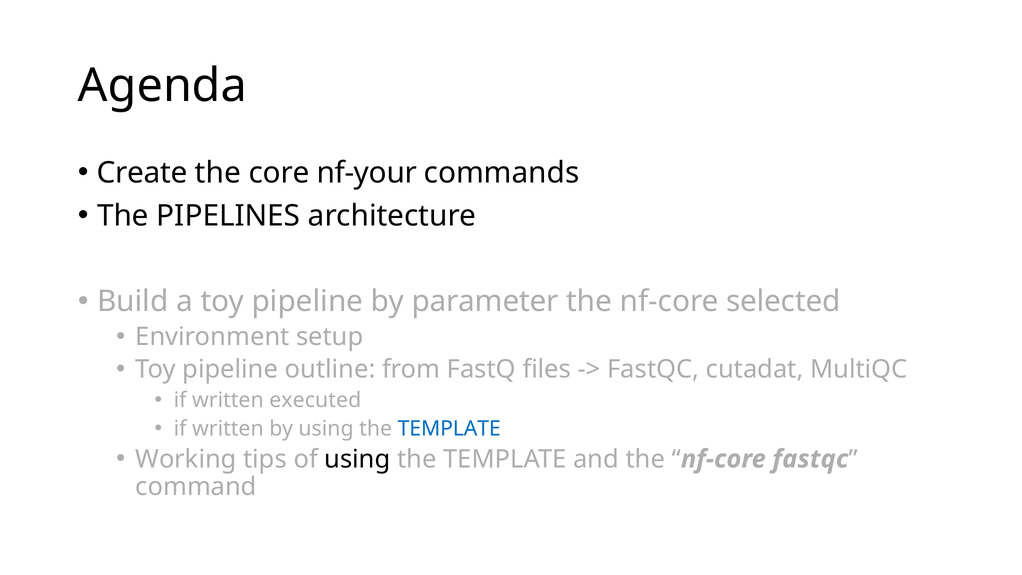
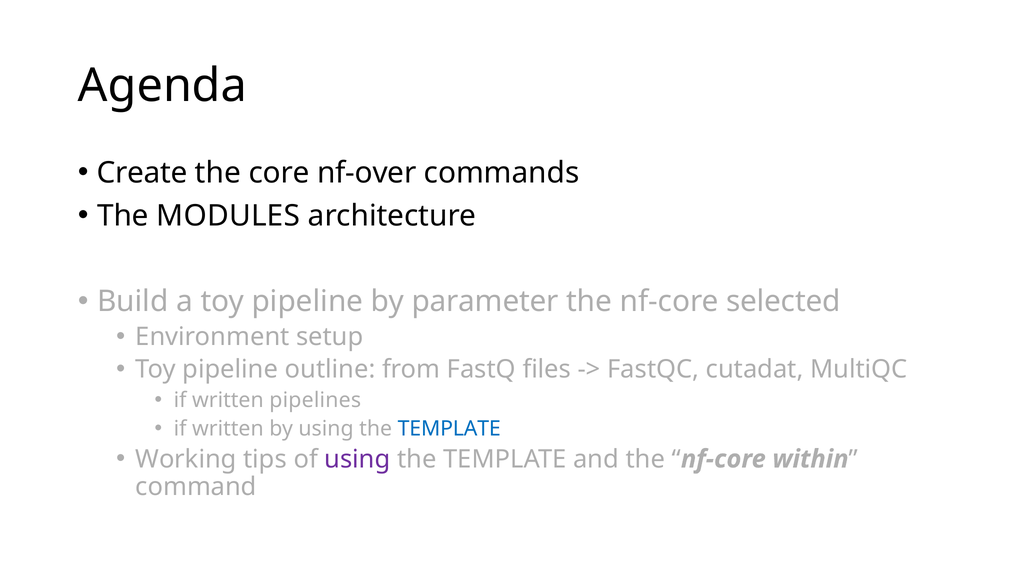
nf-your: nf-your -> nf-over
PIPELINES: PIPELINES -> MODULES
executed: executed -> pipelines
using at (357, 459) colour: black -> purple
nf-core fastqc: fastqc -> within
